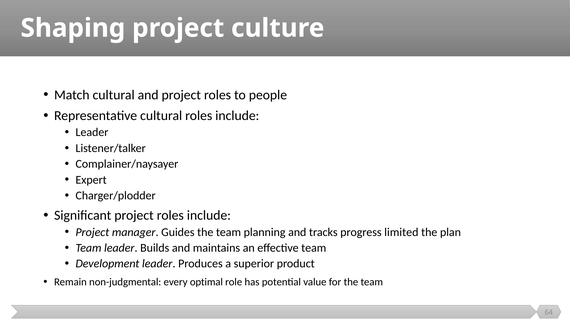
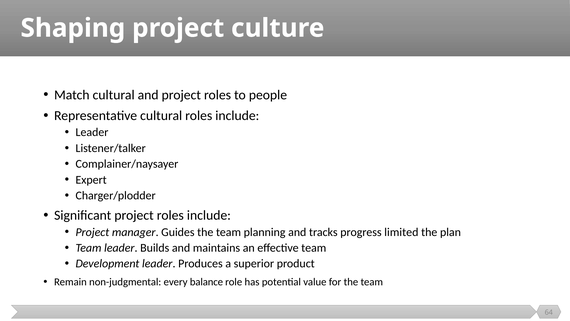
optimal: optimal -> balance
